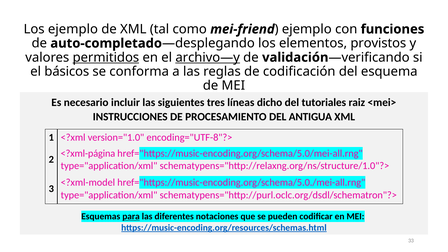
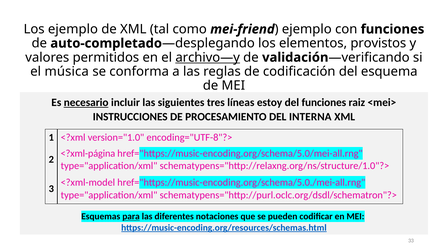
permitidos underline: present -> none
básicos: básicos -> música
necesario underline: none -> present
dicho: dicho -> estoy
del tutoriales: tutoriales -> funciones
ANTIGUA: ANTIGUA -> INTERNA
